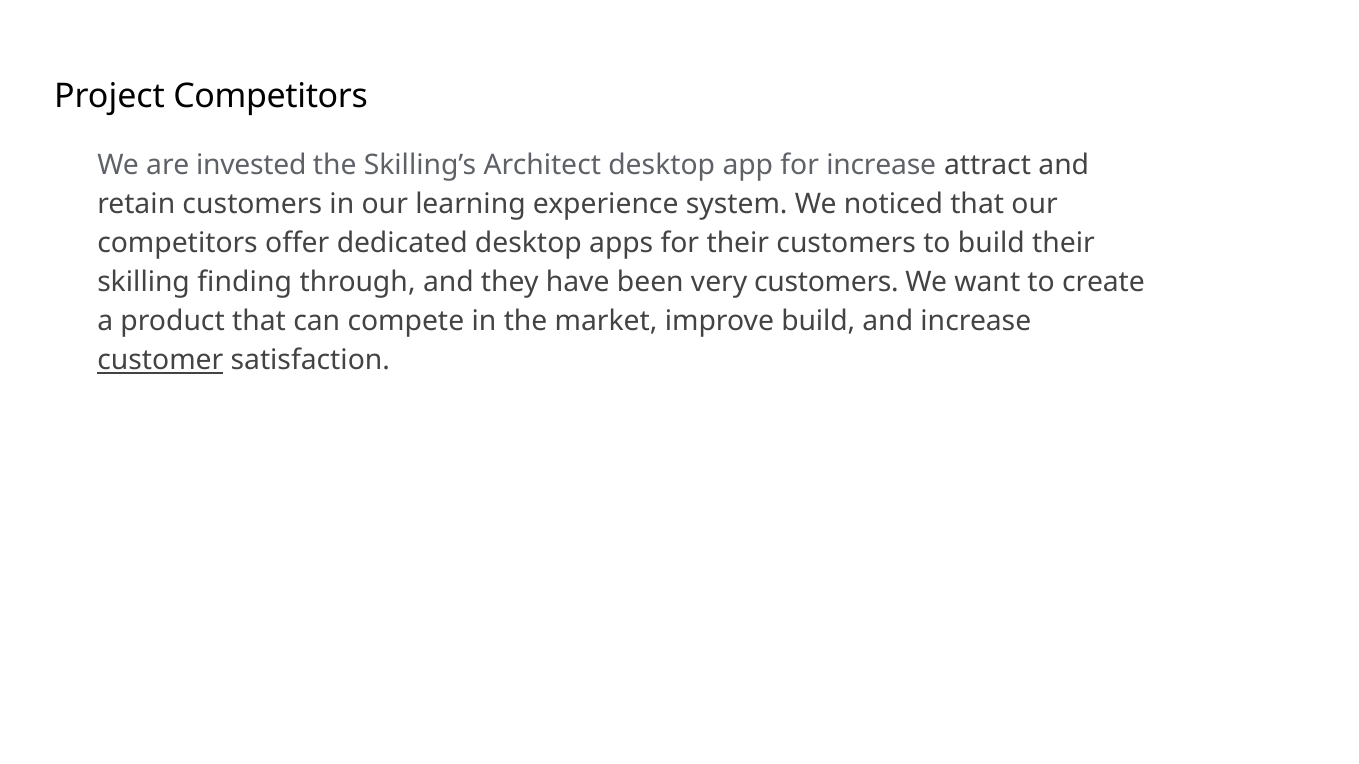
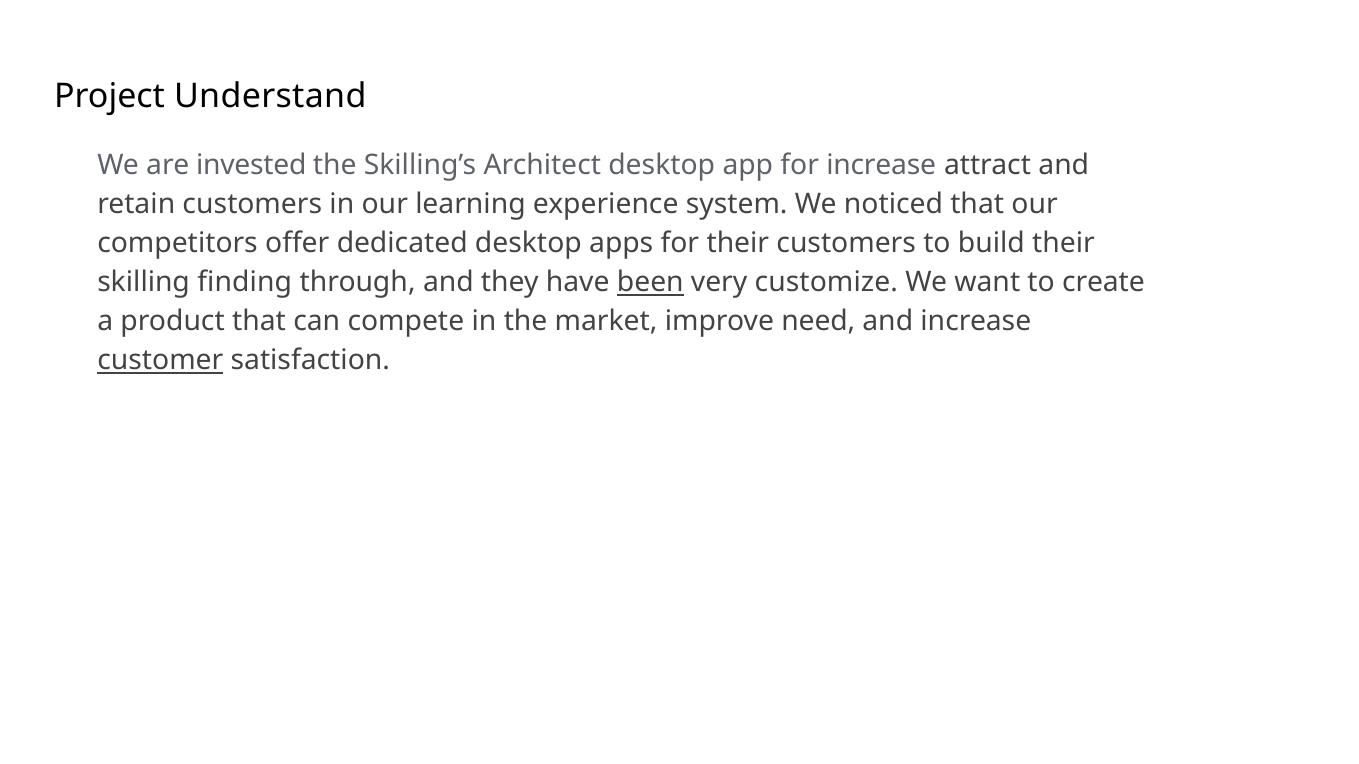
Project Competitors: Competitors -> Understand
been underline: none -> present
very customers: customers -> customize
improve build: build -> need
